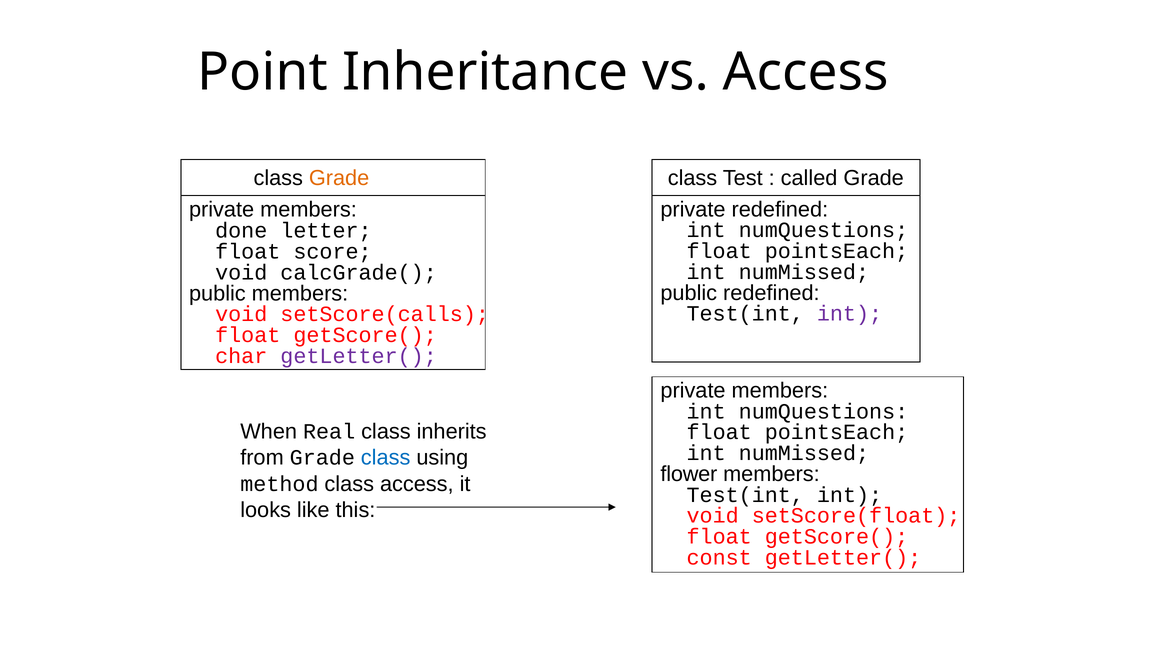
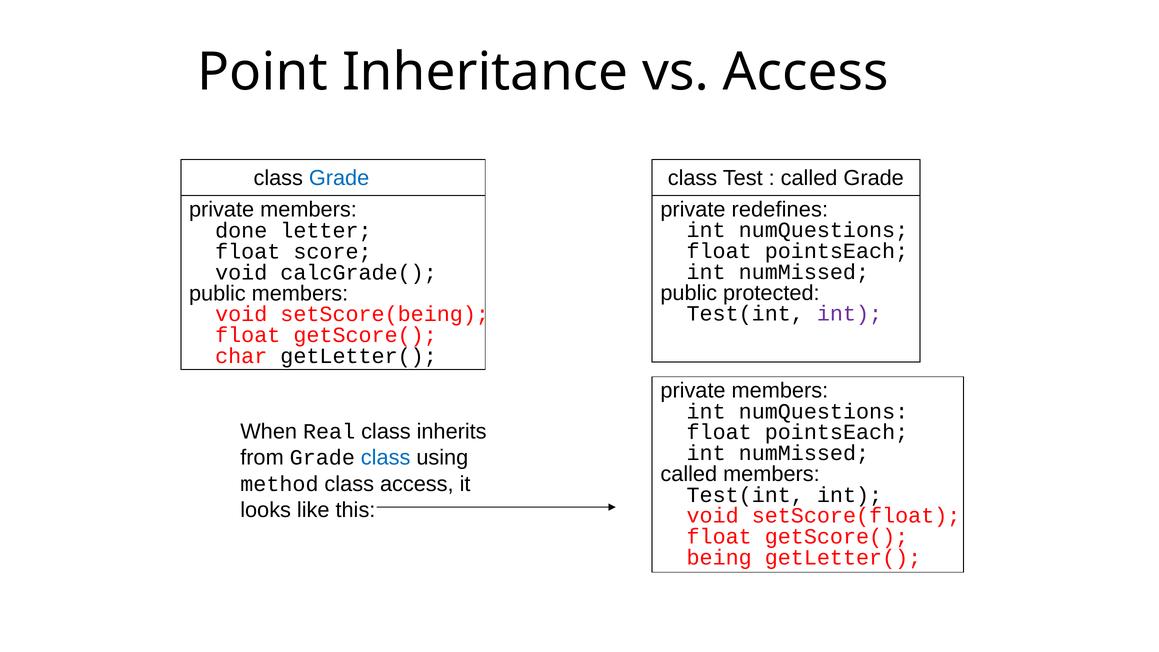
Grade at (339, 178) colour: orange -> blue
private redefined: redefined -> redefines
public redefined: redefined -> protected
setScore(calls: setScore(calls -> setScore(being
getLetter( at (359, 356) colour: purple -> black
flower at (689, 474): flower -> called
const: const -> being
